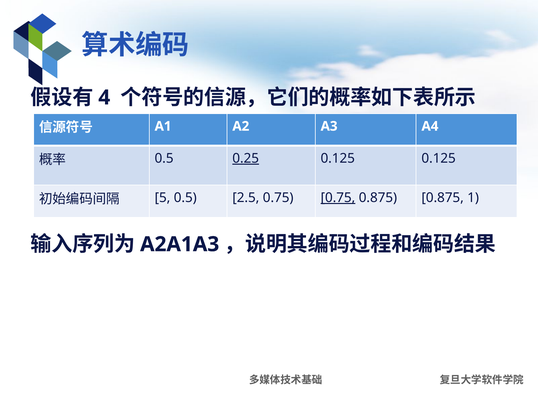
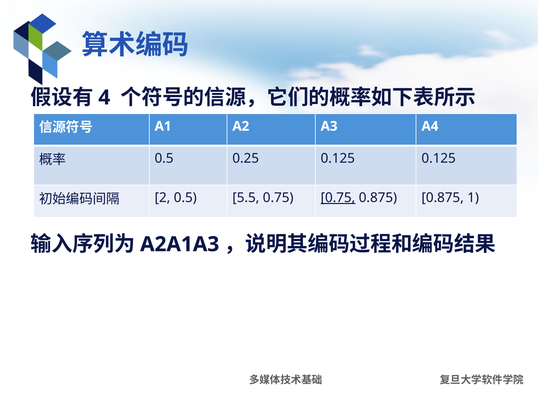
0.25 underline: present -> none
5: 5 -> 2
2.5: 2.5 -> 5.5
